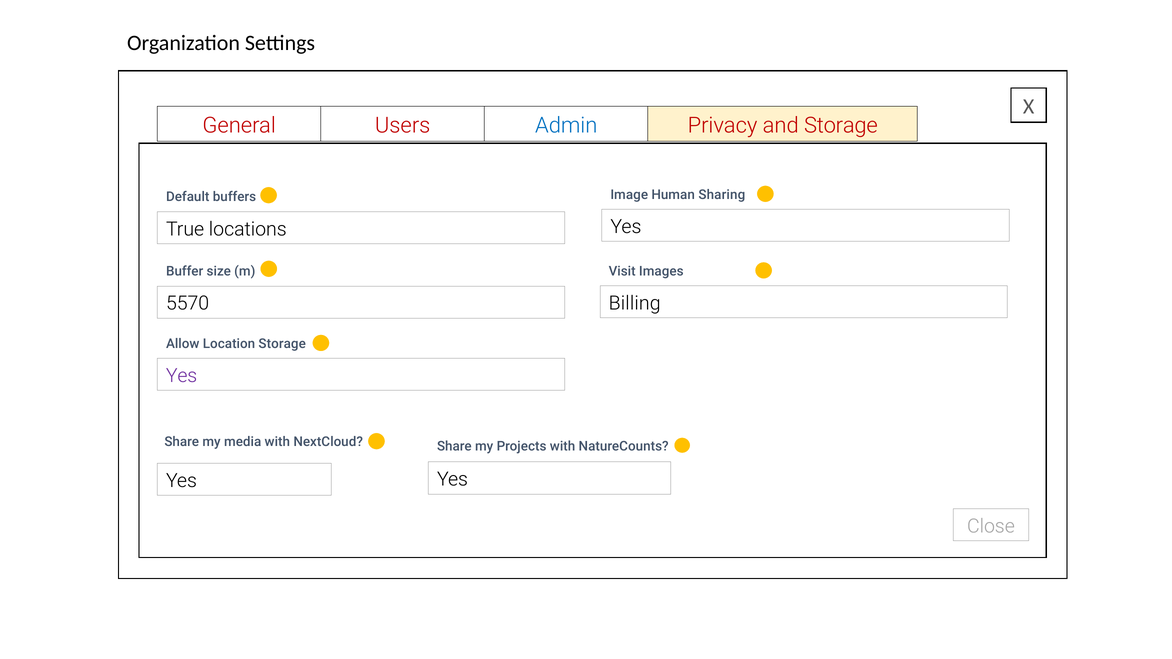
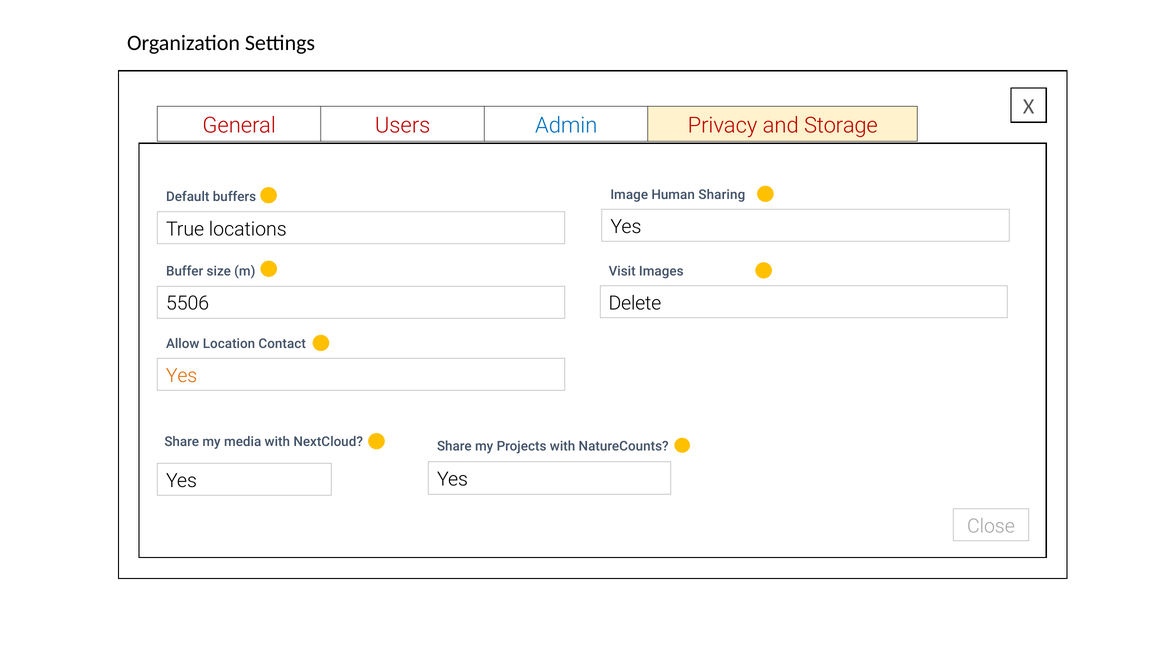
Billing: Billing -> Delete
5570: 5570 -> 5506
Location Storage: Storage -> Contact
Yes at (182, 376) colour: purple -> orange
